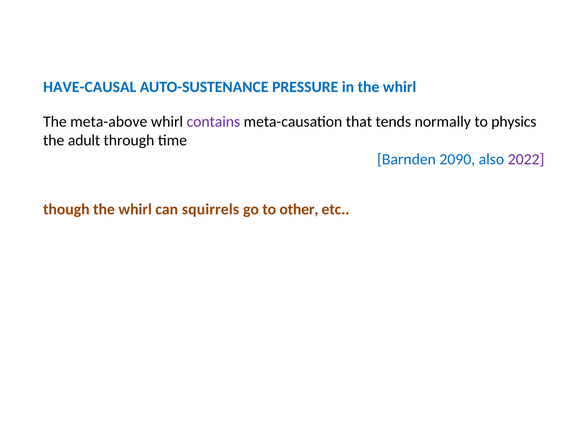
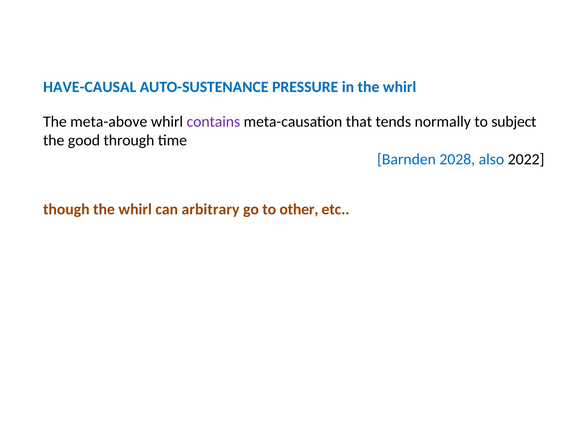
physics: physics -> subject
adult: adult -> good
2090: 2090 -> 2028
2022 colour: purple -> black
squirrels: squirrels -> arbitrary
